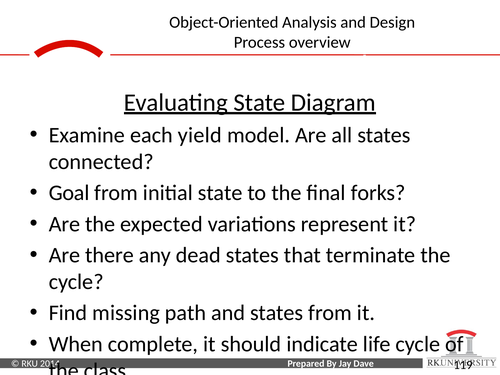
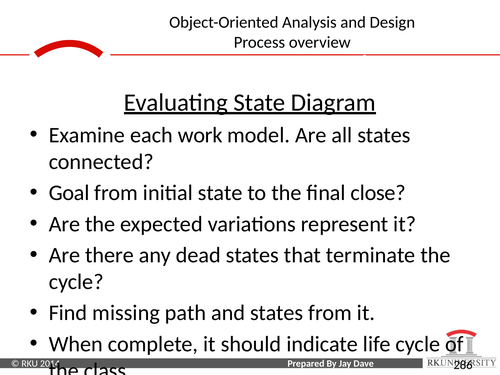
yield: yield -> work
forks: forks -> close
119: 119 -> 286
